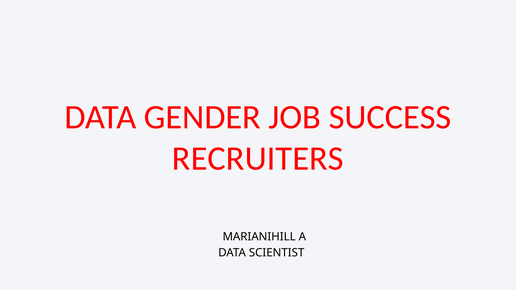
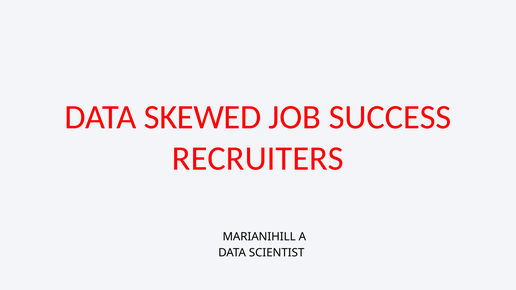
GENDER: GENDER -> SKEWED
